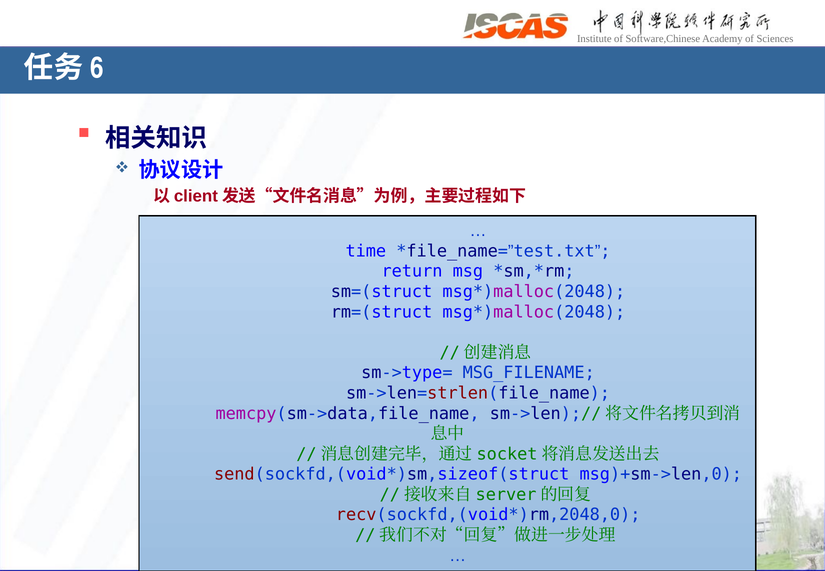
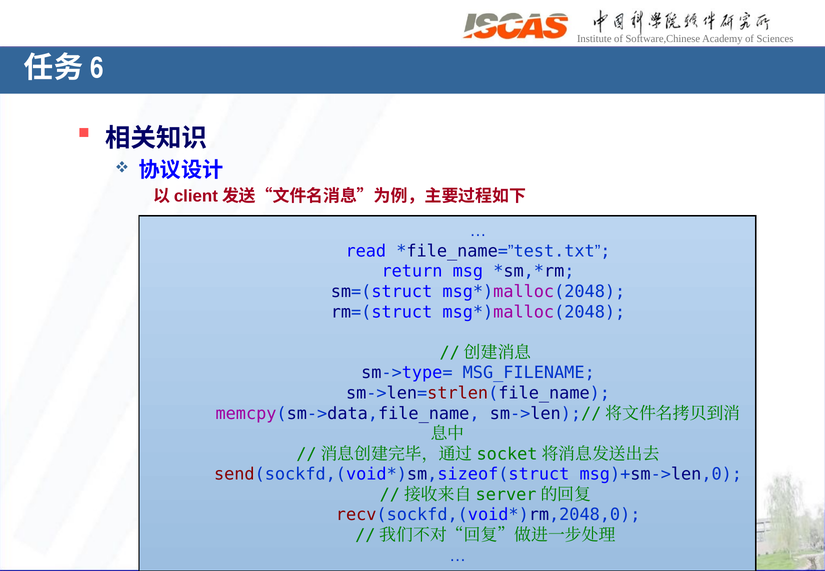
time: time -> read
